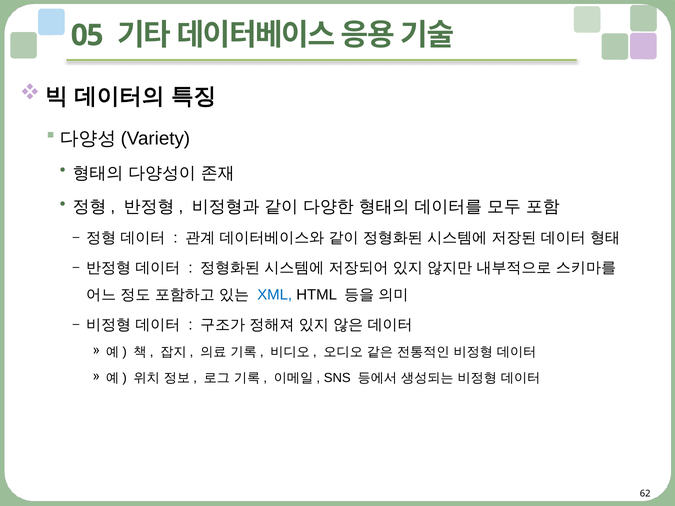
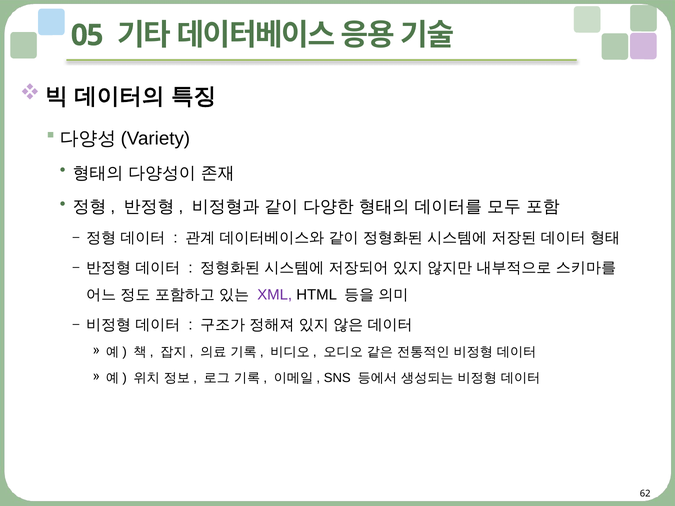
XML colour: blue -> purple
